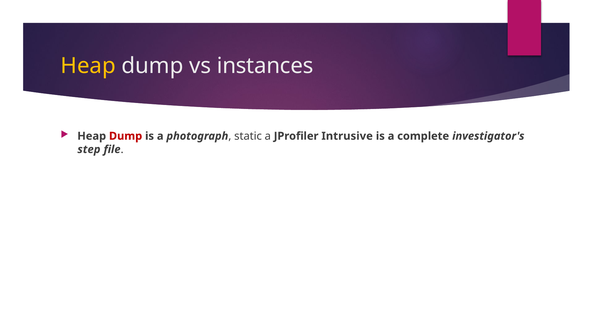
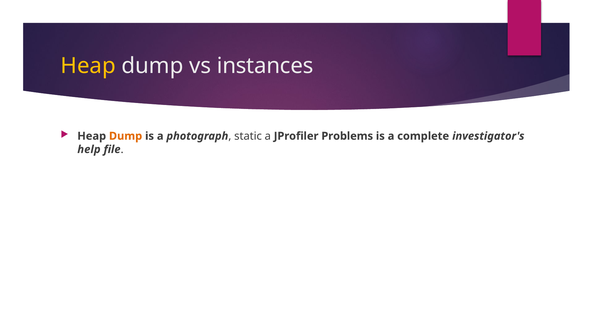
Dump at (126, 136) colour: red -> orange
Intrusive: Intrusive -> Problems
step: step -> help
